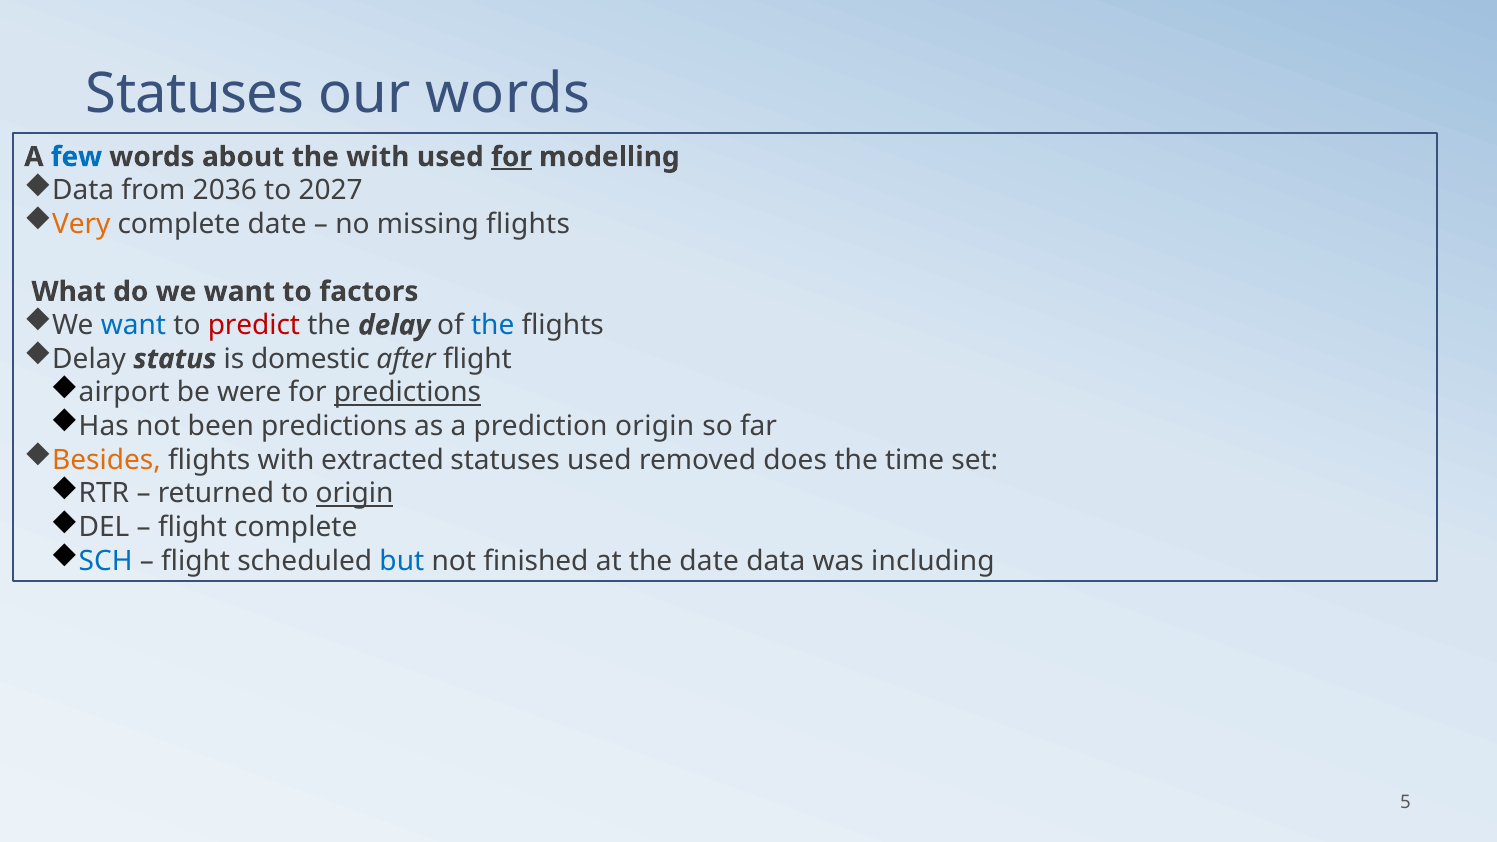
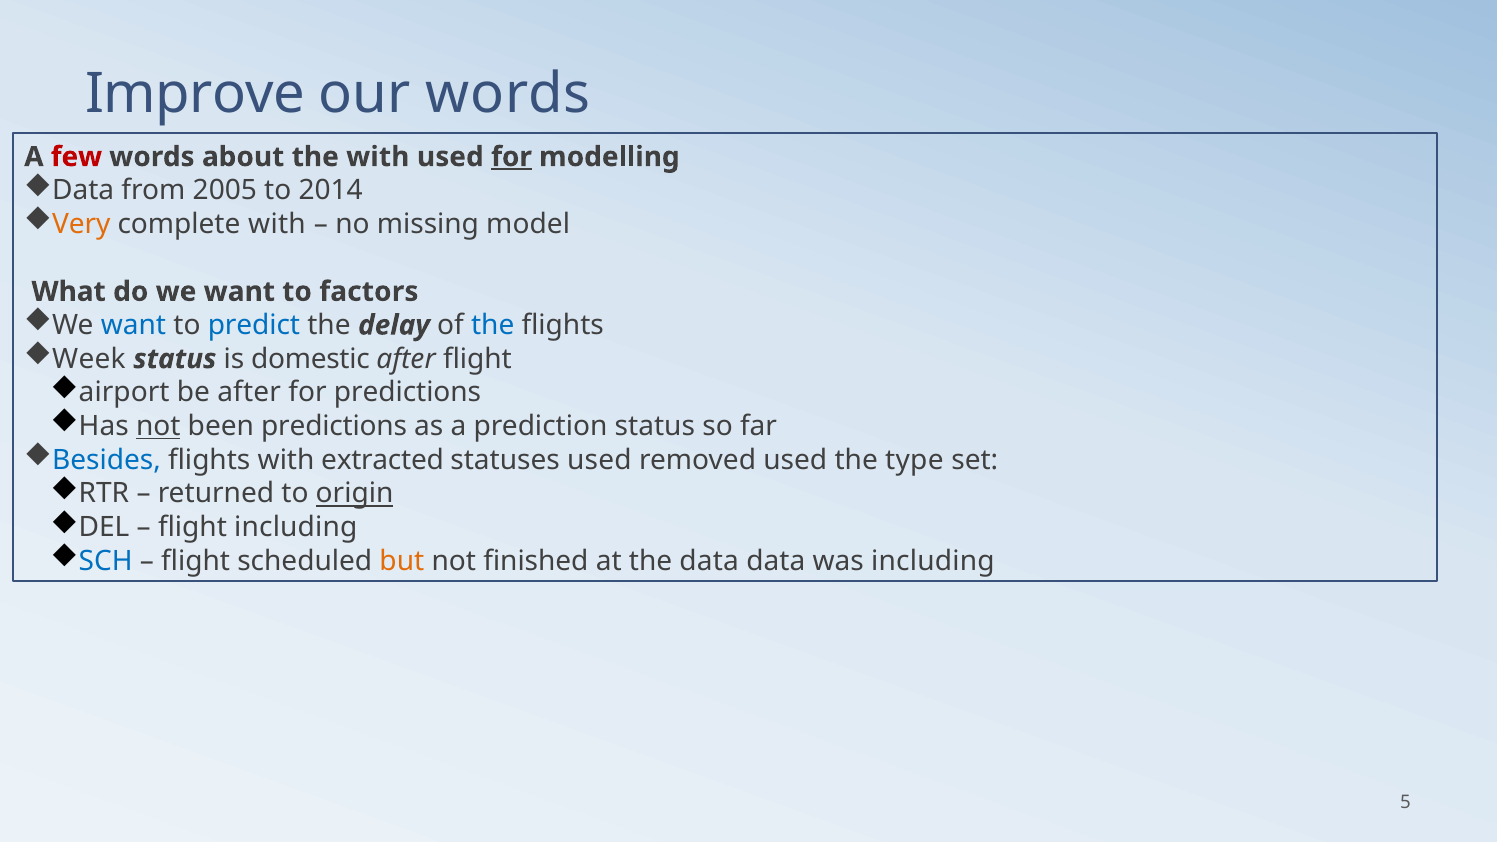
Statuses at (195, 94): Statuses -> Improve
few colour: blue -> red
2036: 2036 -> 2005
2027: 2027 -> 2014
complete date: date -> with
missing flights: flights -> model
predict colour: red -> blue
Delay at (89, 359): Delay -> Week
be were: were -> after
predictions at (408, 393) underline: present -> none
not at (158, 426) underline: none -> present
prediction origin: origin -> status
Besides colour: orange -> blue
removed does: does -> used
time: time -> type
flight complete: complete -> including
but colour: blue -> orange
the date: date -> data
